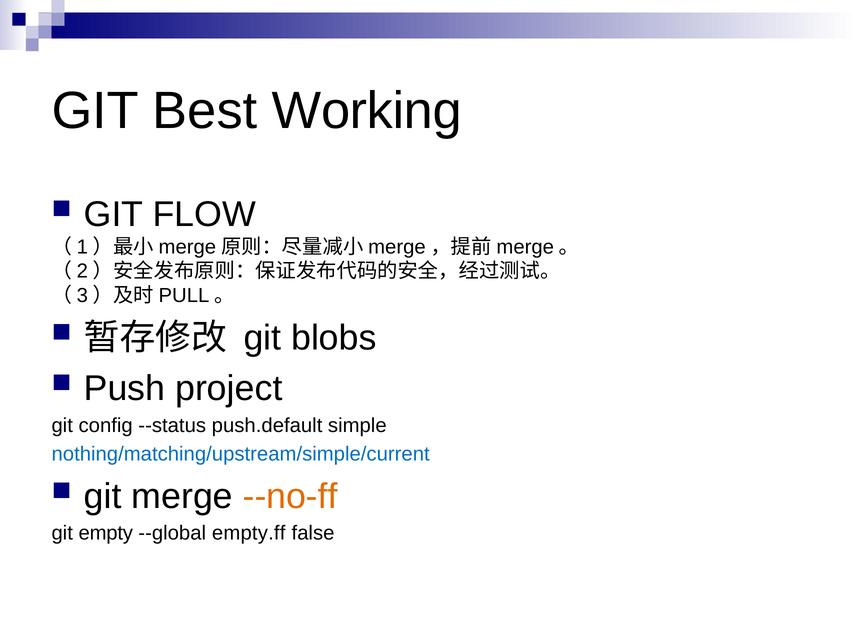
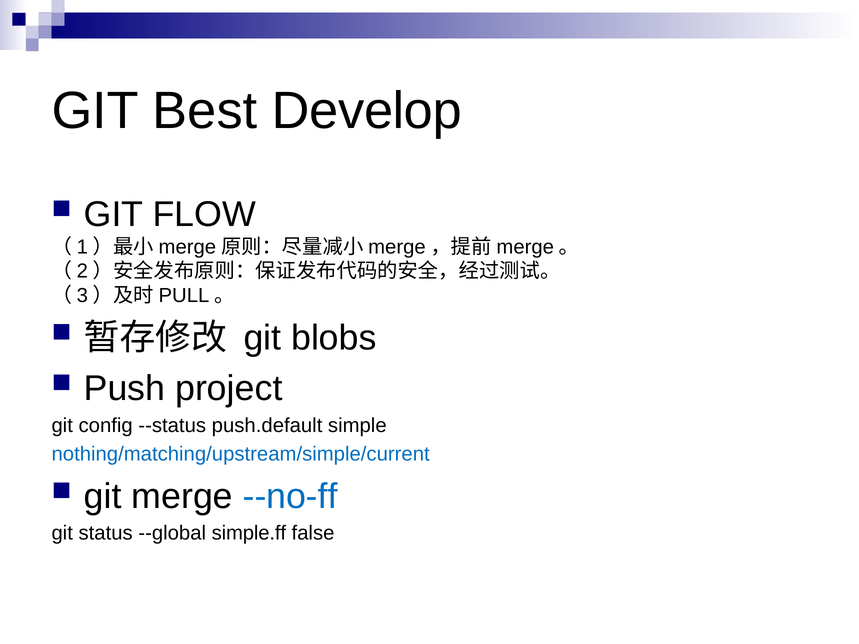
Working: Working -> Develop
--no-ff colour: orange -> blue
empty: empty -> status
empty.ff: empty.ff -> simple.ff
